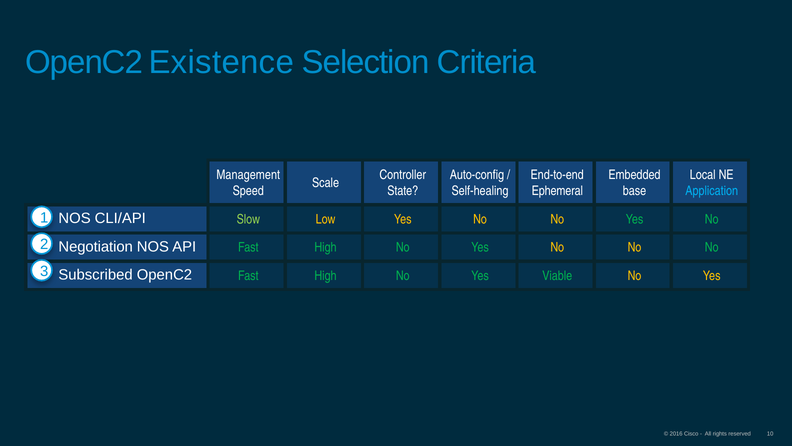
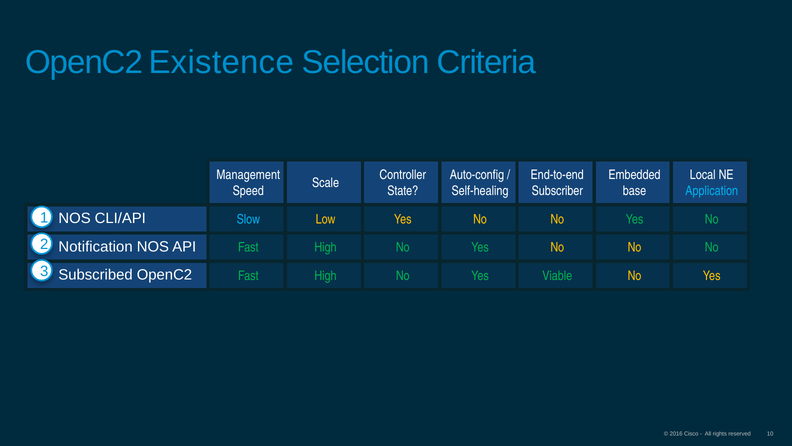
Ephemeral: Ephemeral -> Subscriber
Slow colour: light green -> light blue
Negotiation: Negotiation -> Notification
